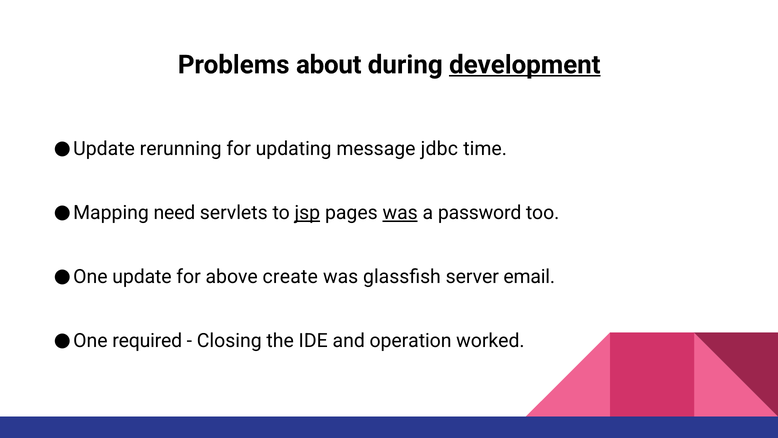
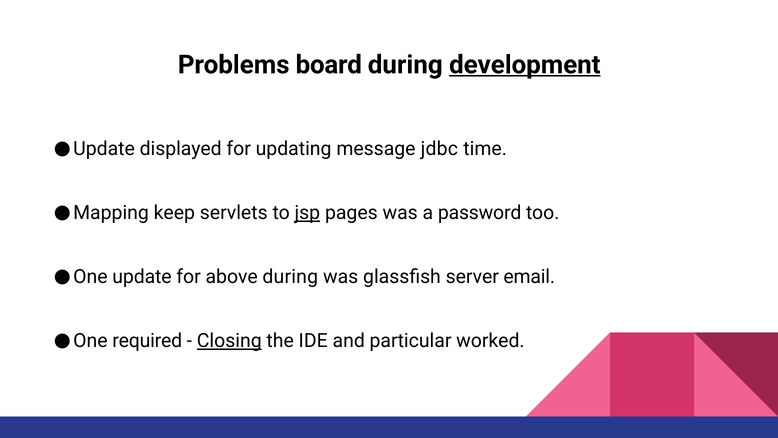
about: about -> board
rerunning: rerunning -> displayed
need: need -> keep
was at (400, 213) underline: present -> none
above create: create -> during
Closing underline: none -> present
operation: operation -> particular
